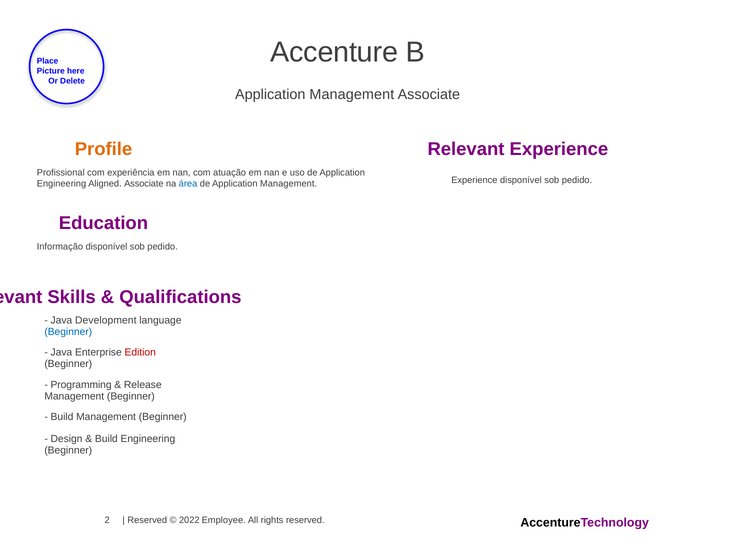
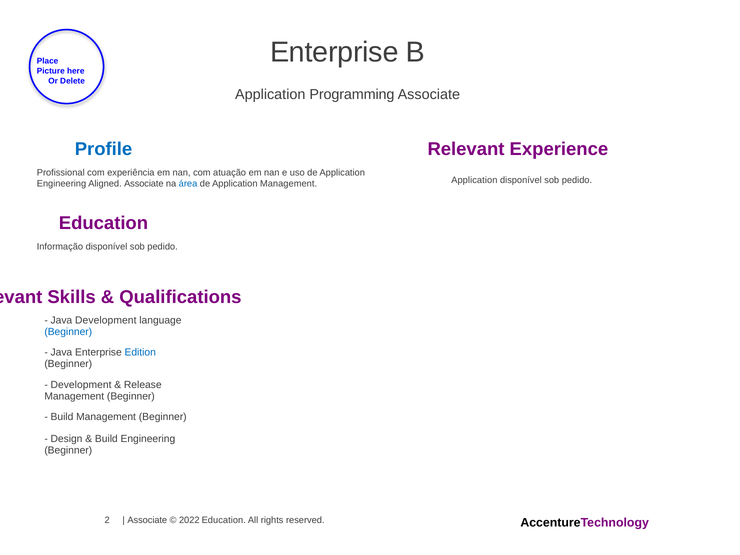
Accenture at (334, 52): Accenture -> Enterprise
Management at (352, 95): Management -> Programming
Profile colour: orange -> blue
Experience at (474, 180): Experience -> Application
Edition colour: red -> blue
Programming at (81, 385): Programming -> Development
Reserved at (147, 520): Reserved -> Associate
2022 Employee: Employee -> Education
